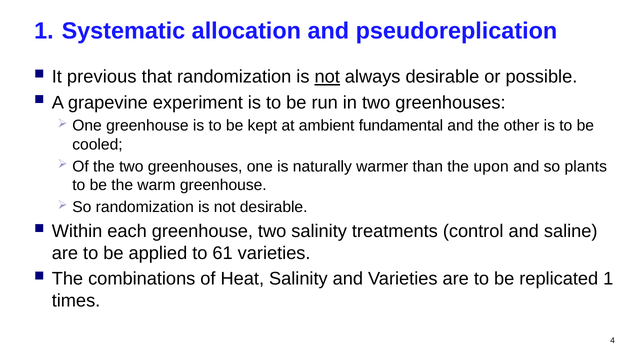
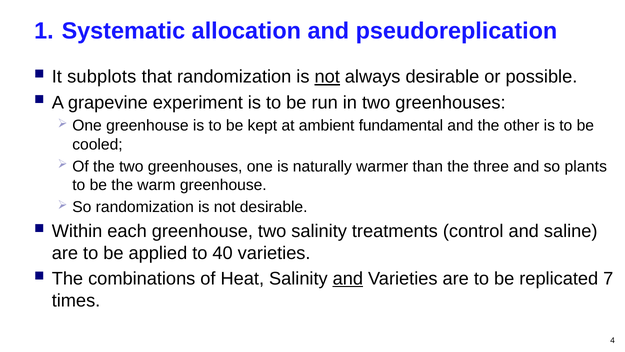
previous: previous -> subplots
upon: upon -> three
61: 61 -> 40
and at (348, 278) underline: none -> present
replicated 1: 1 -> 7
